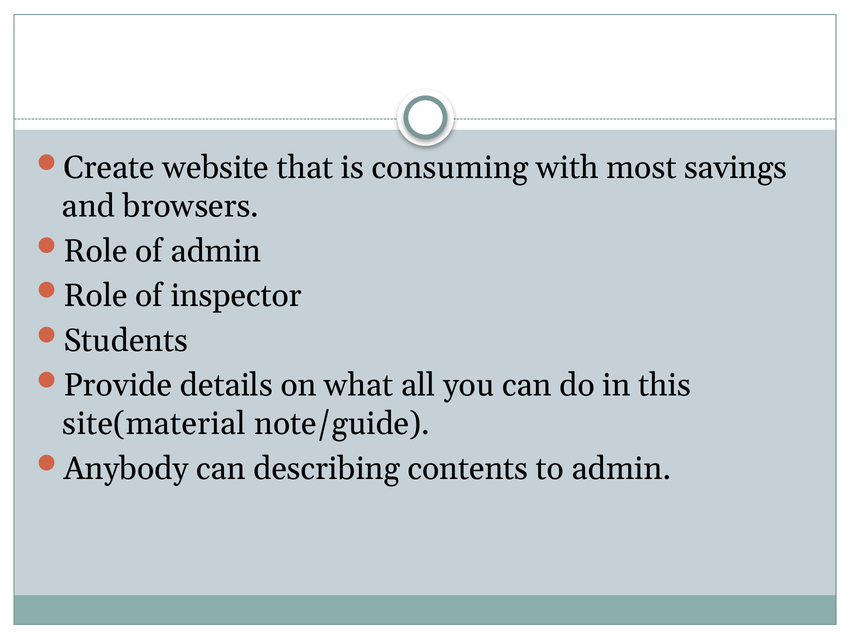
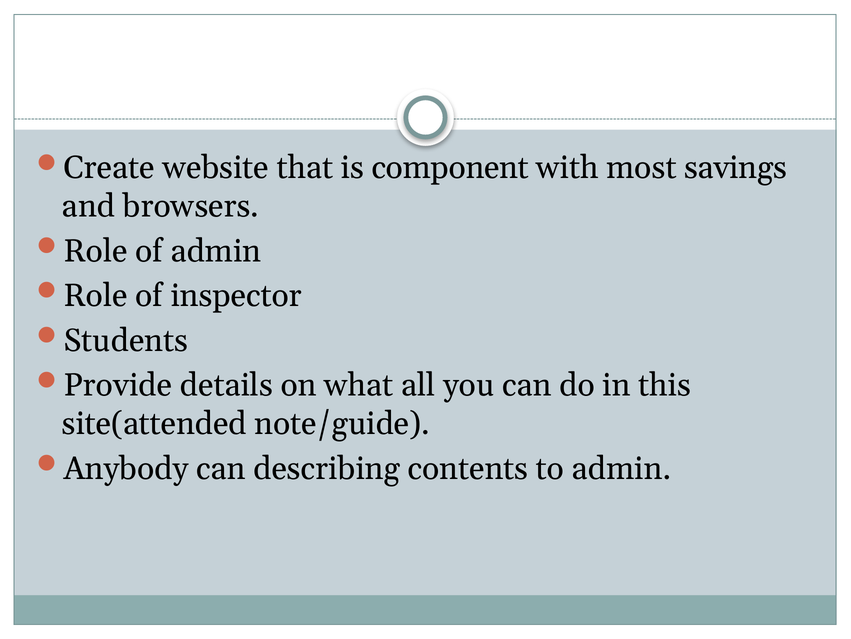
consuming: consuming -> component
site(material: site(material -> site(attended
